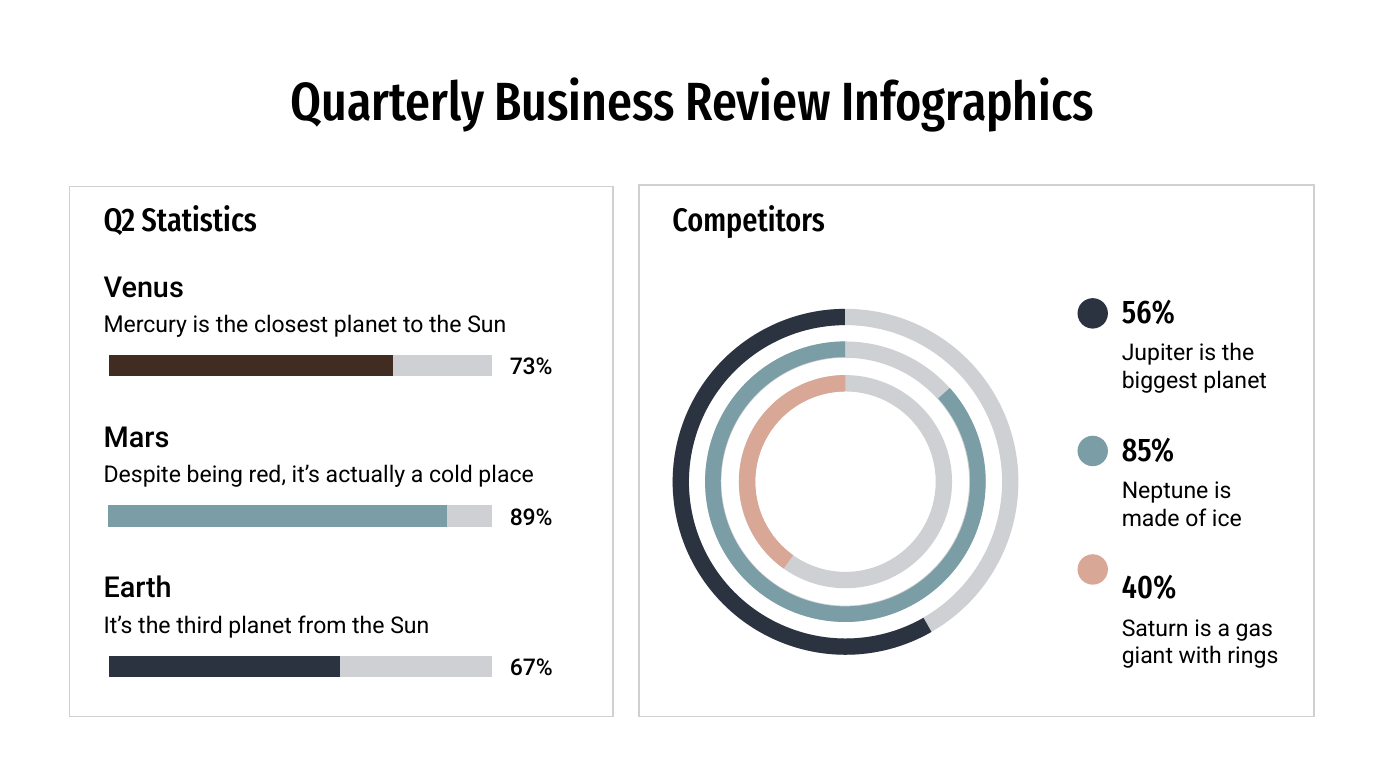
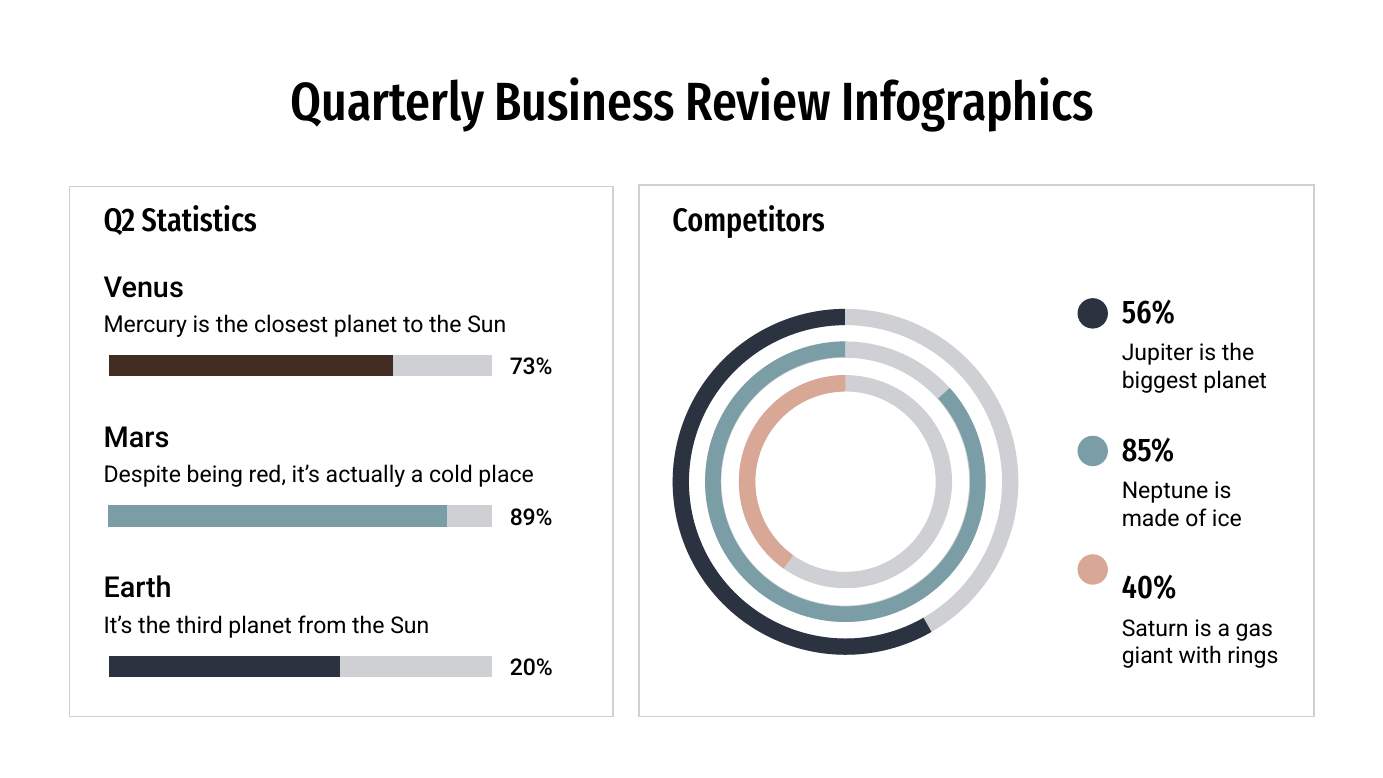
67%: 67% -> 20%
